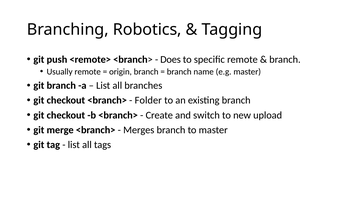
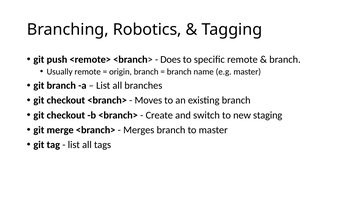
Folder: Folder -> Moves
upload: upload -> staging
